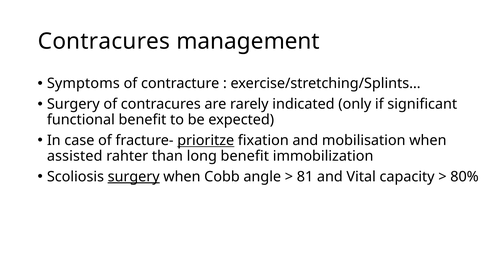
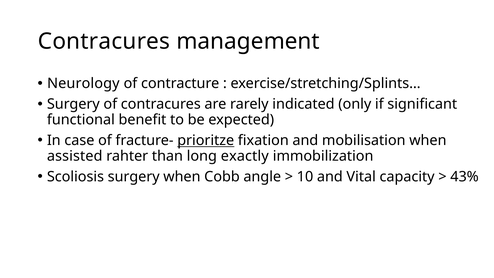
Symptoms: Symptoms -> Neurology
long benefit: benefit -> exactly
surgery at (134, 177) underline: present -> none
81: 81 -> 10
80%: 80% -> 43%
